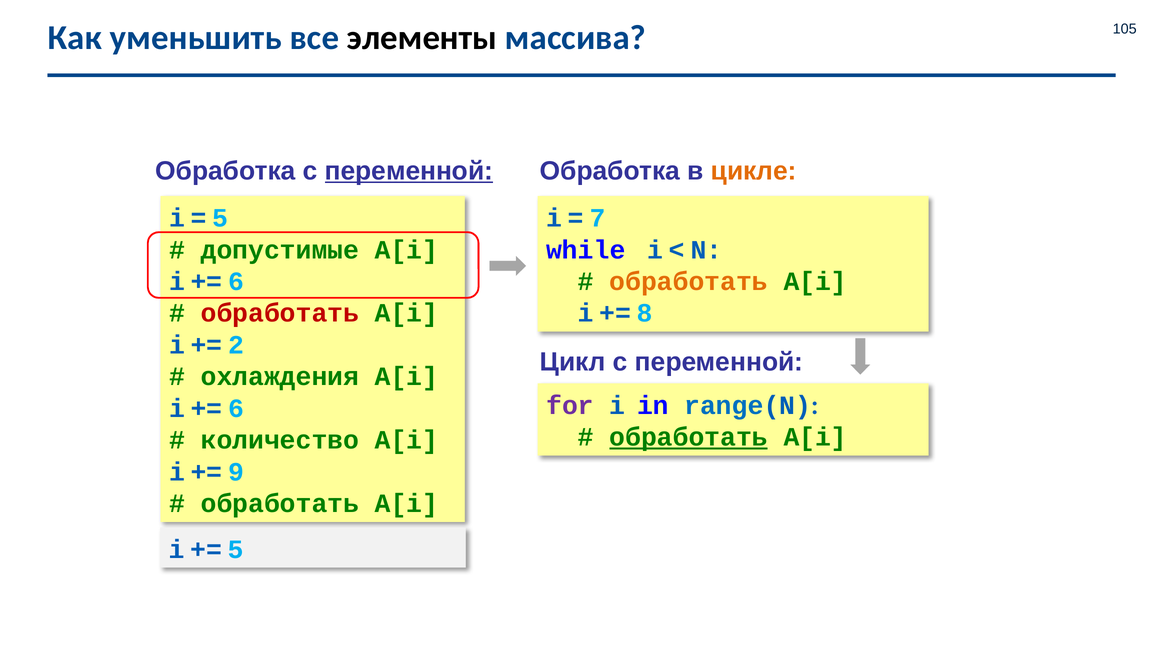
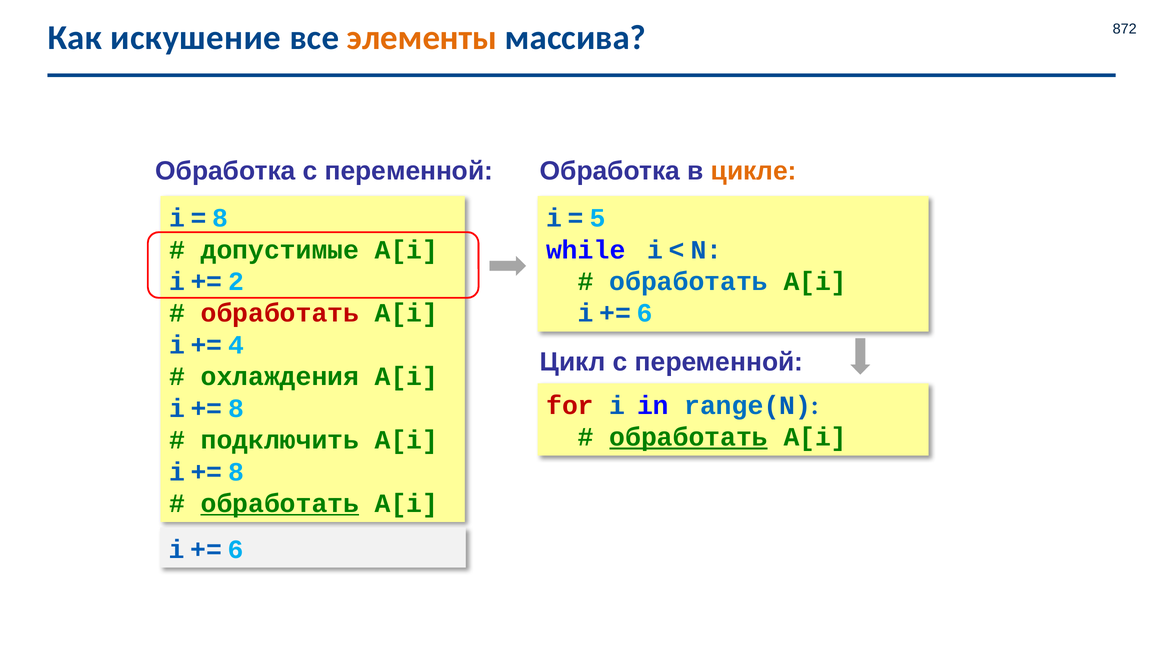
уменьшить: уменьшить -> искушение
элементы colour: black -> orange
105: 105 -> 872
переменной at (409, 171) underline: present -> none
5 at (220, 218): 5 -> 8
7: 7 -> 5
6 at (236, 282): 6 -> 2
обработать at (689, 282) colour: orange -> blue
8 at (645, 313): 8 -> 6
2: 2 -> 4
for colour: purple -> red
6 at (236, 408): 6 -> 8
количество: количество -> подключить
9 at (236, 472): 9 -> 8
обработать at (280, 504) underline: none -> present
5 at (236, 549): 5 -> 6
